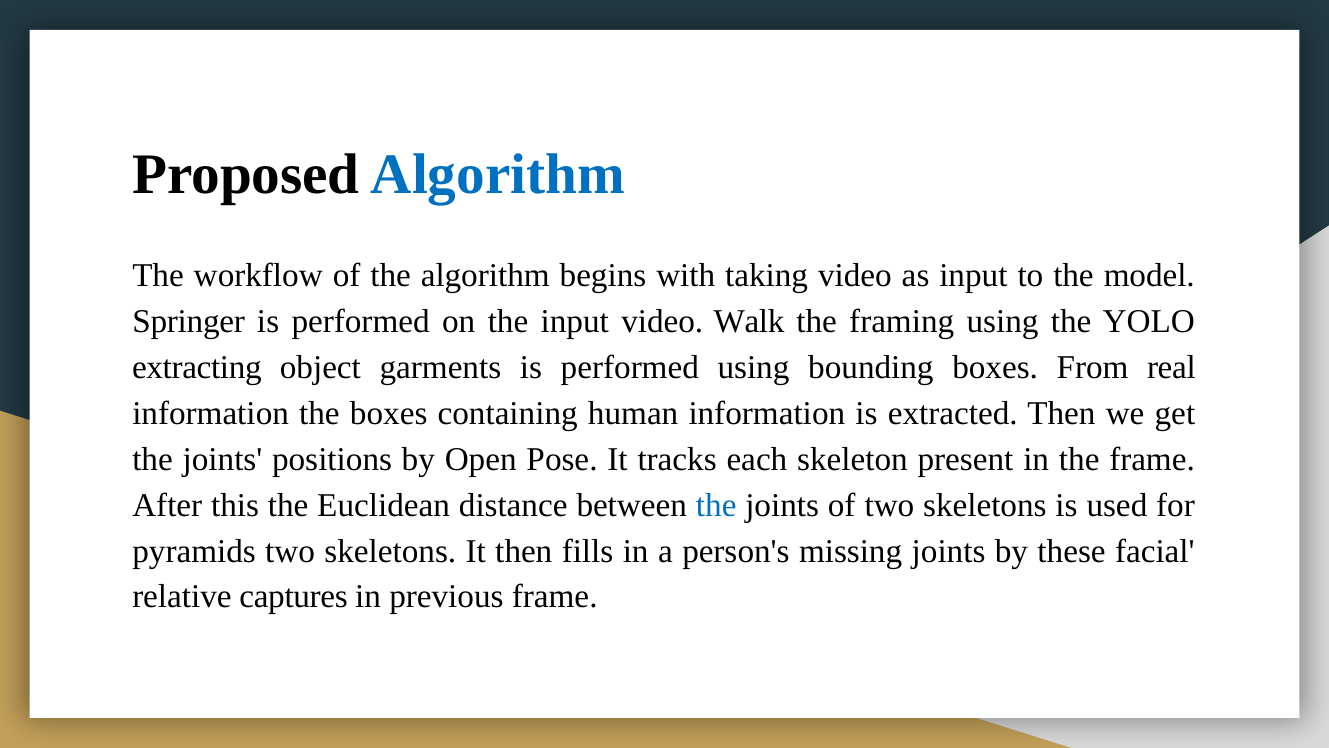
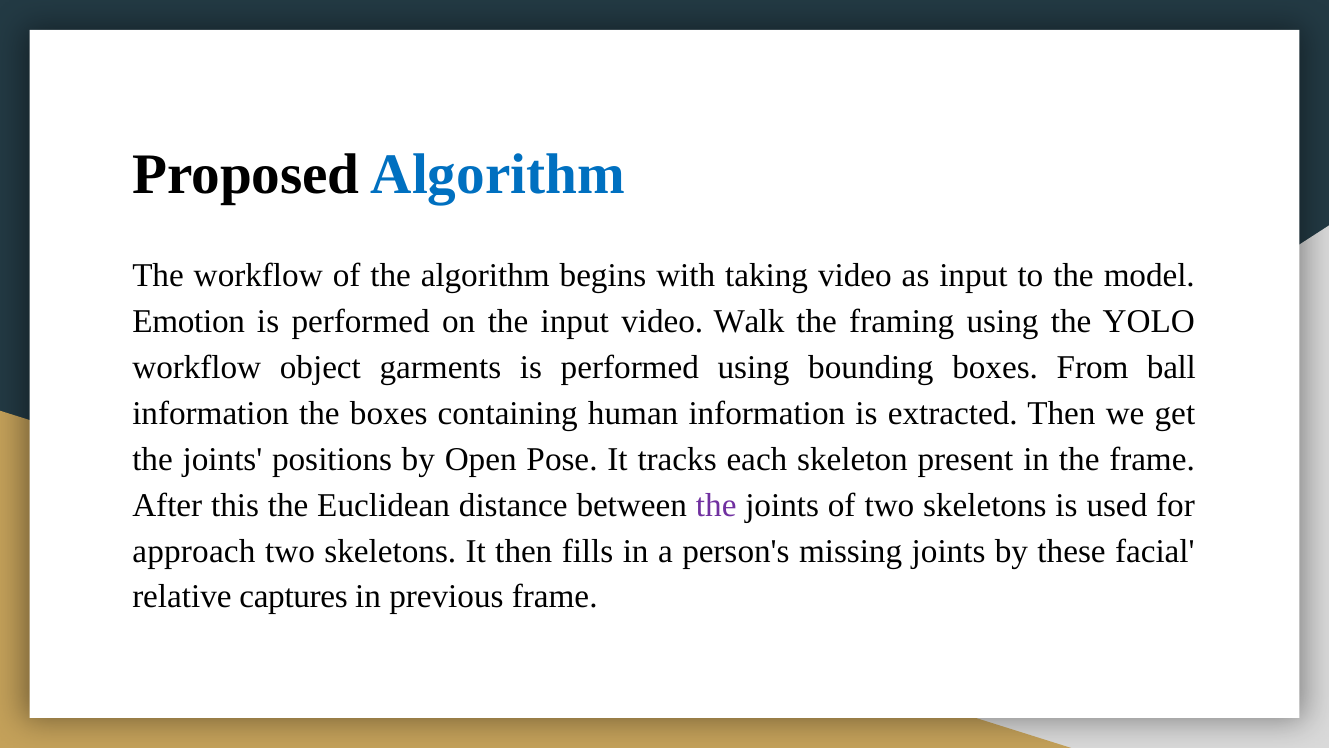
Springer: Springer -> Emotion
extracting at (197, 367): extracting -> workflow
real: real -> ball
the at (716, 505) colour: blue -> purple
pyramids: pyramids -> approach
